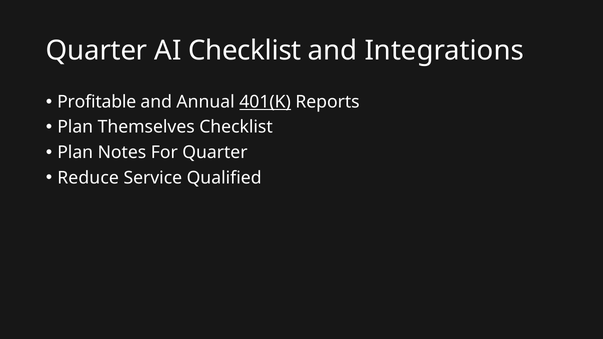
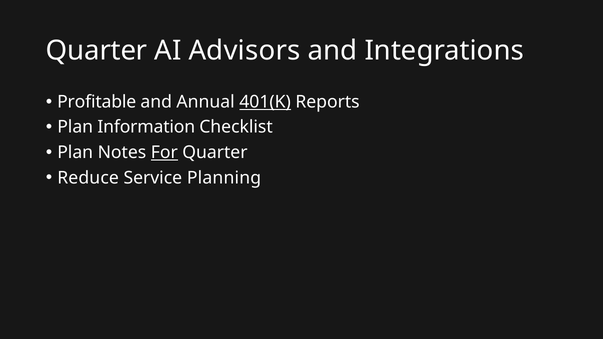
AI Checklist: Checklist -> Advisors
Themselves: Themselves -> Information
For underline: none -> present
Qualified: Qualified -> Planning
